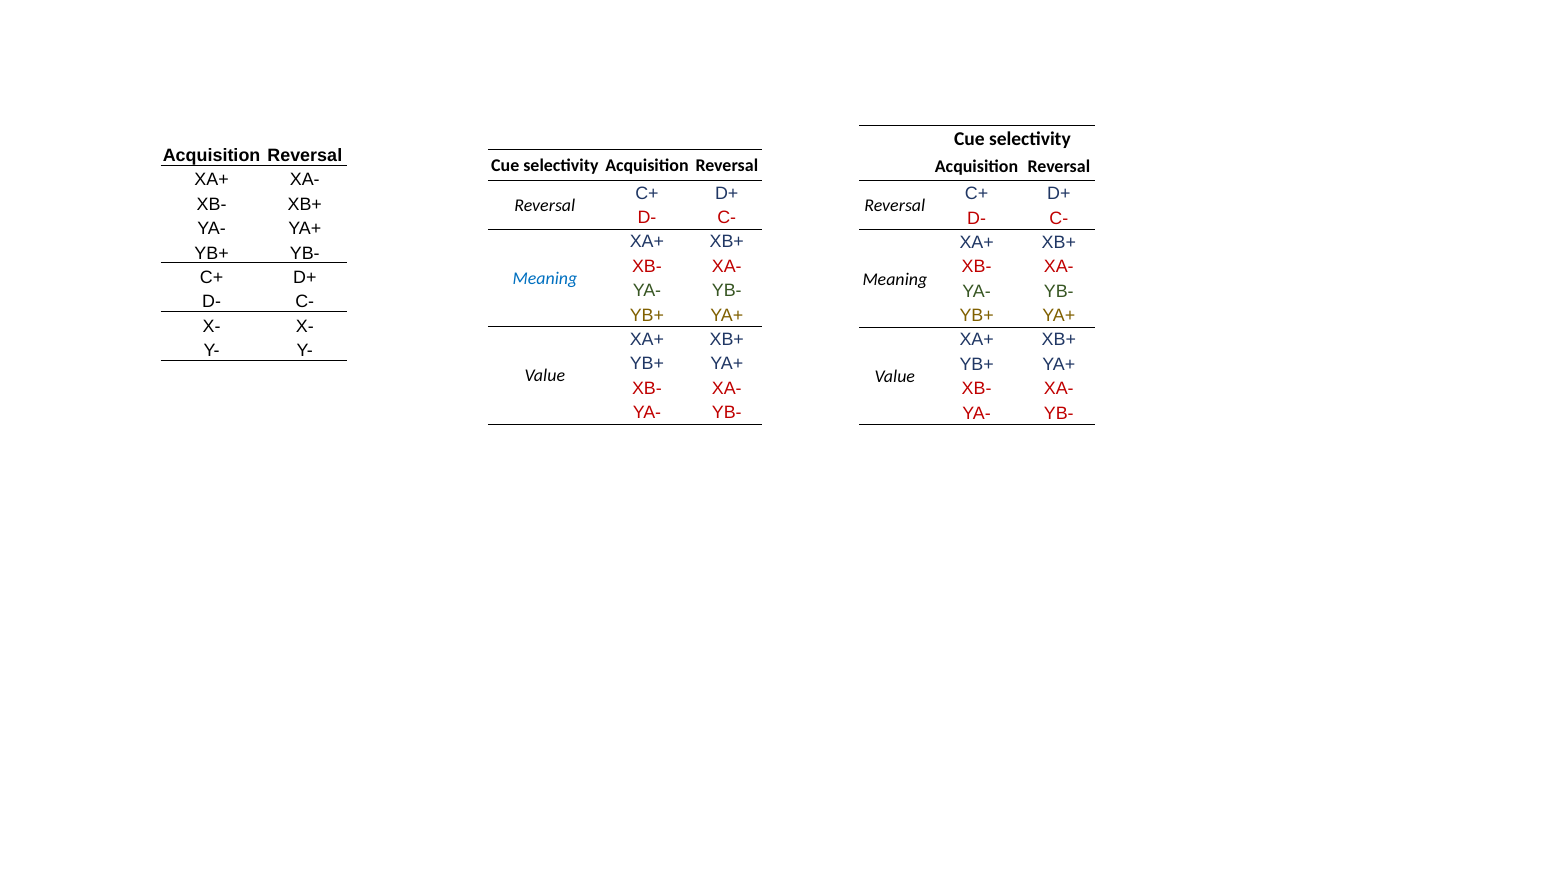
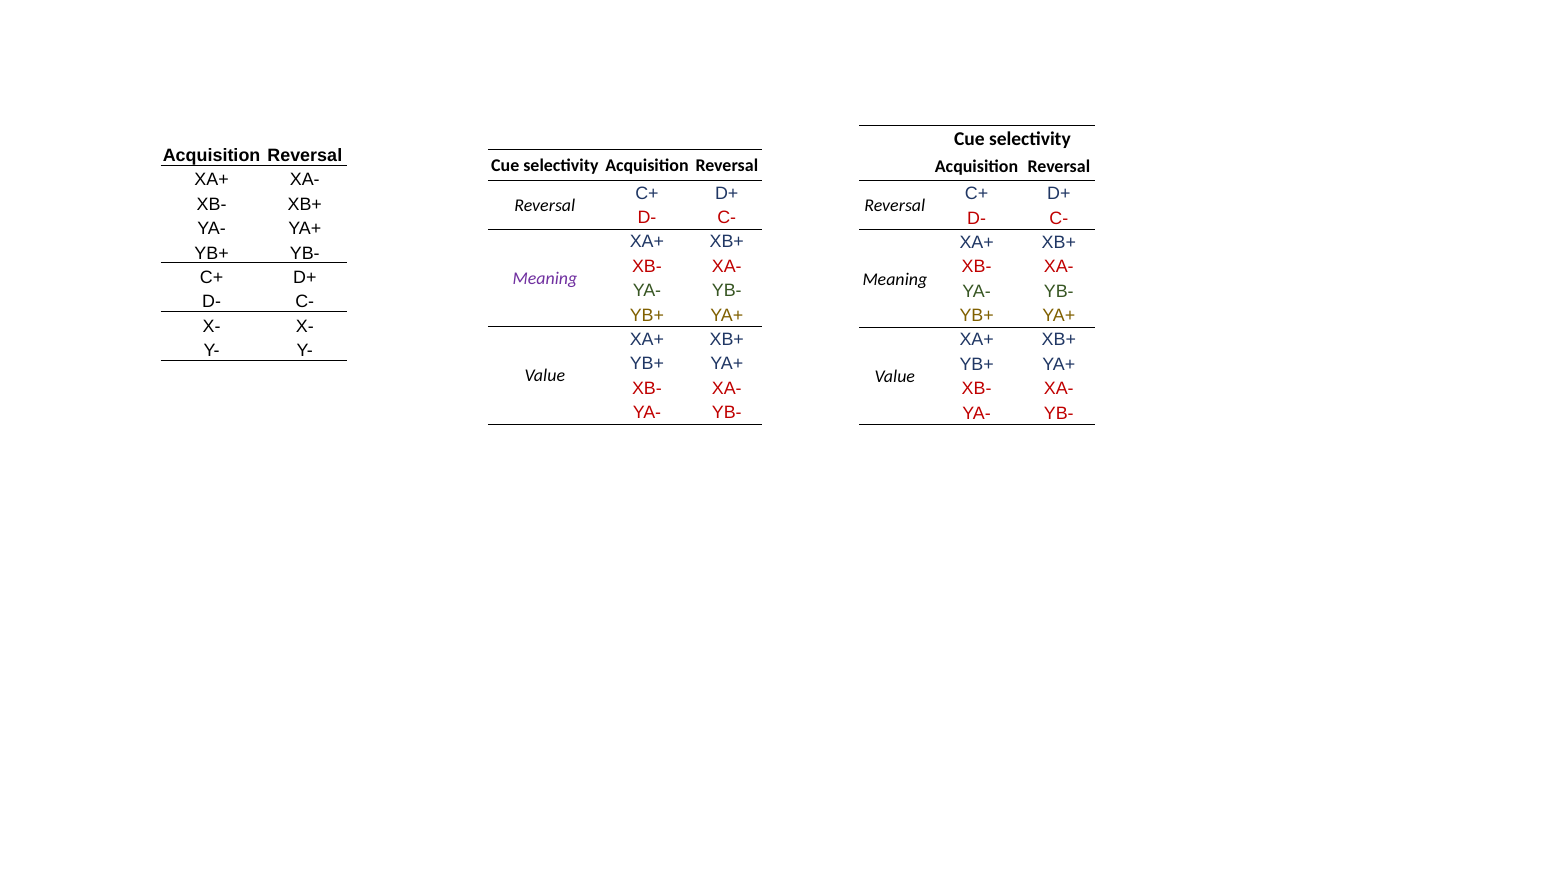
Meaning at (545, 279) colour: blue -> purple
